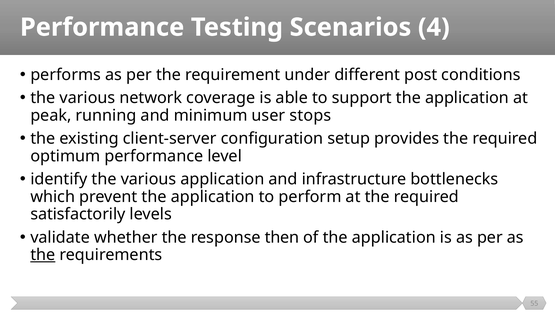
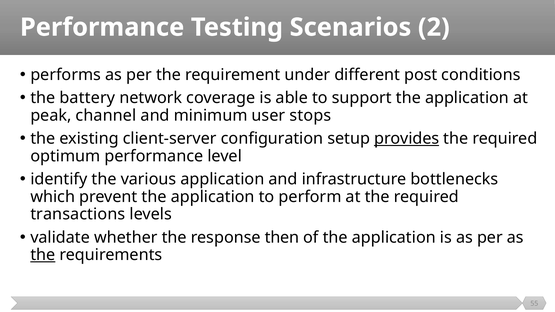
4: 4 -> 2
various at (87, 98): various -> battery
running: running -> channel
provides underline: none -> present
satisfactorily: satisfactorily -> transactions
